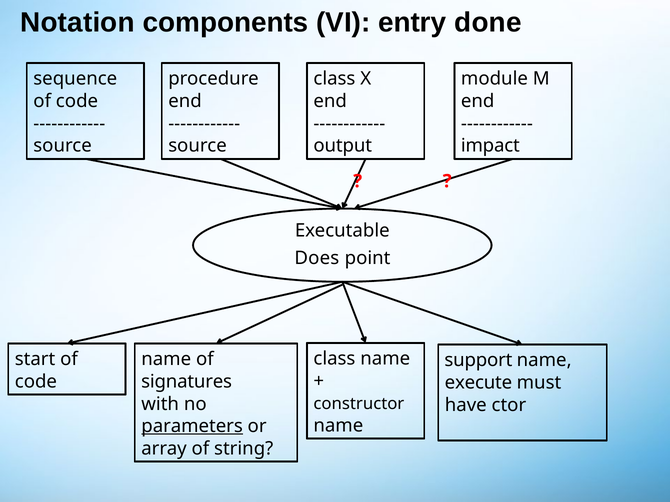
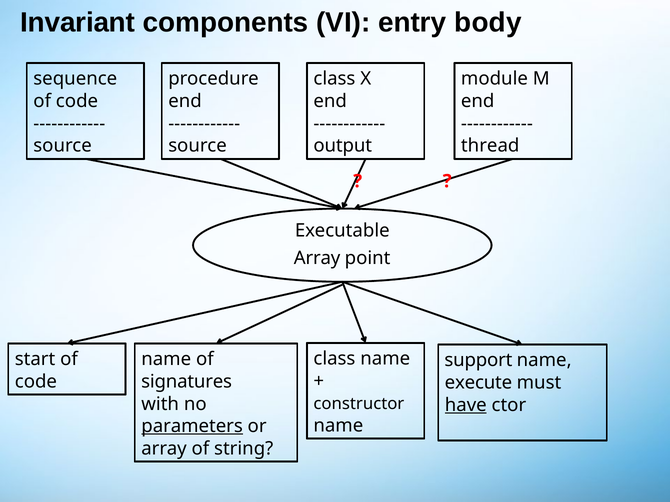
Notation: Notation -> Invariant
done: done -> body
impact: impact -> thread
Does at (317, 258): Does -> Array
have underline: none -> present
